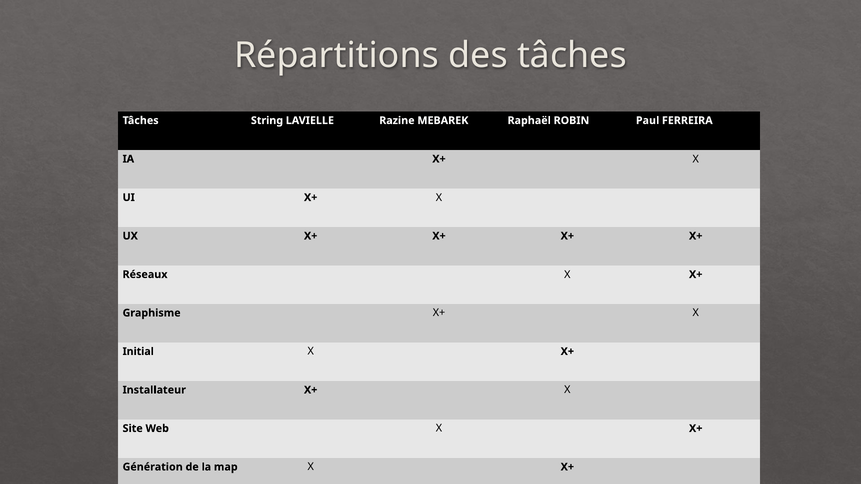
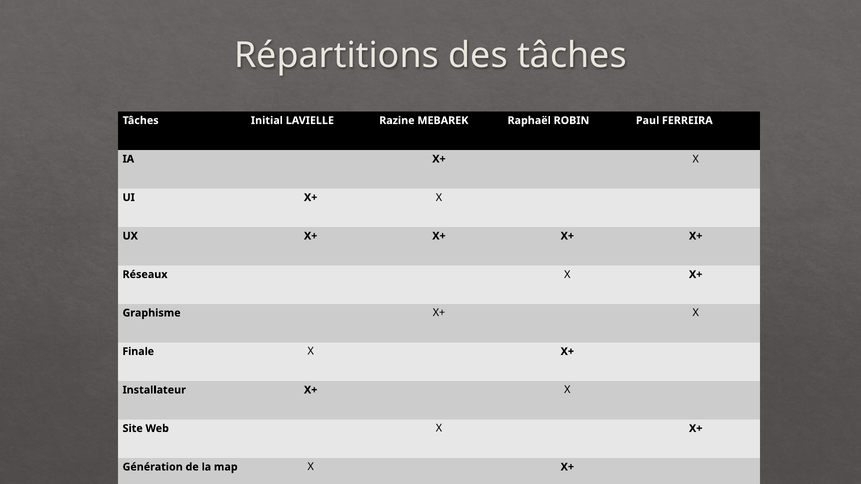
String: String -> Initial
Initial: Initial -> Finale
